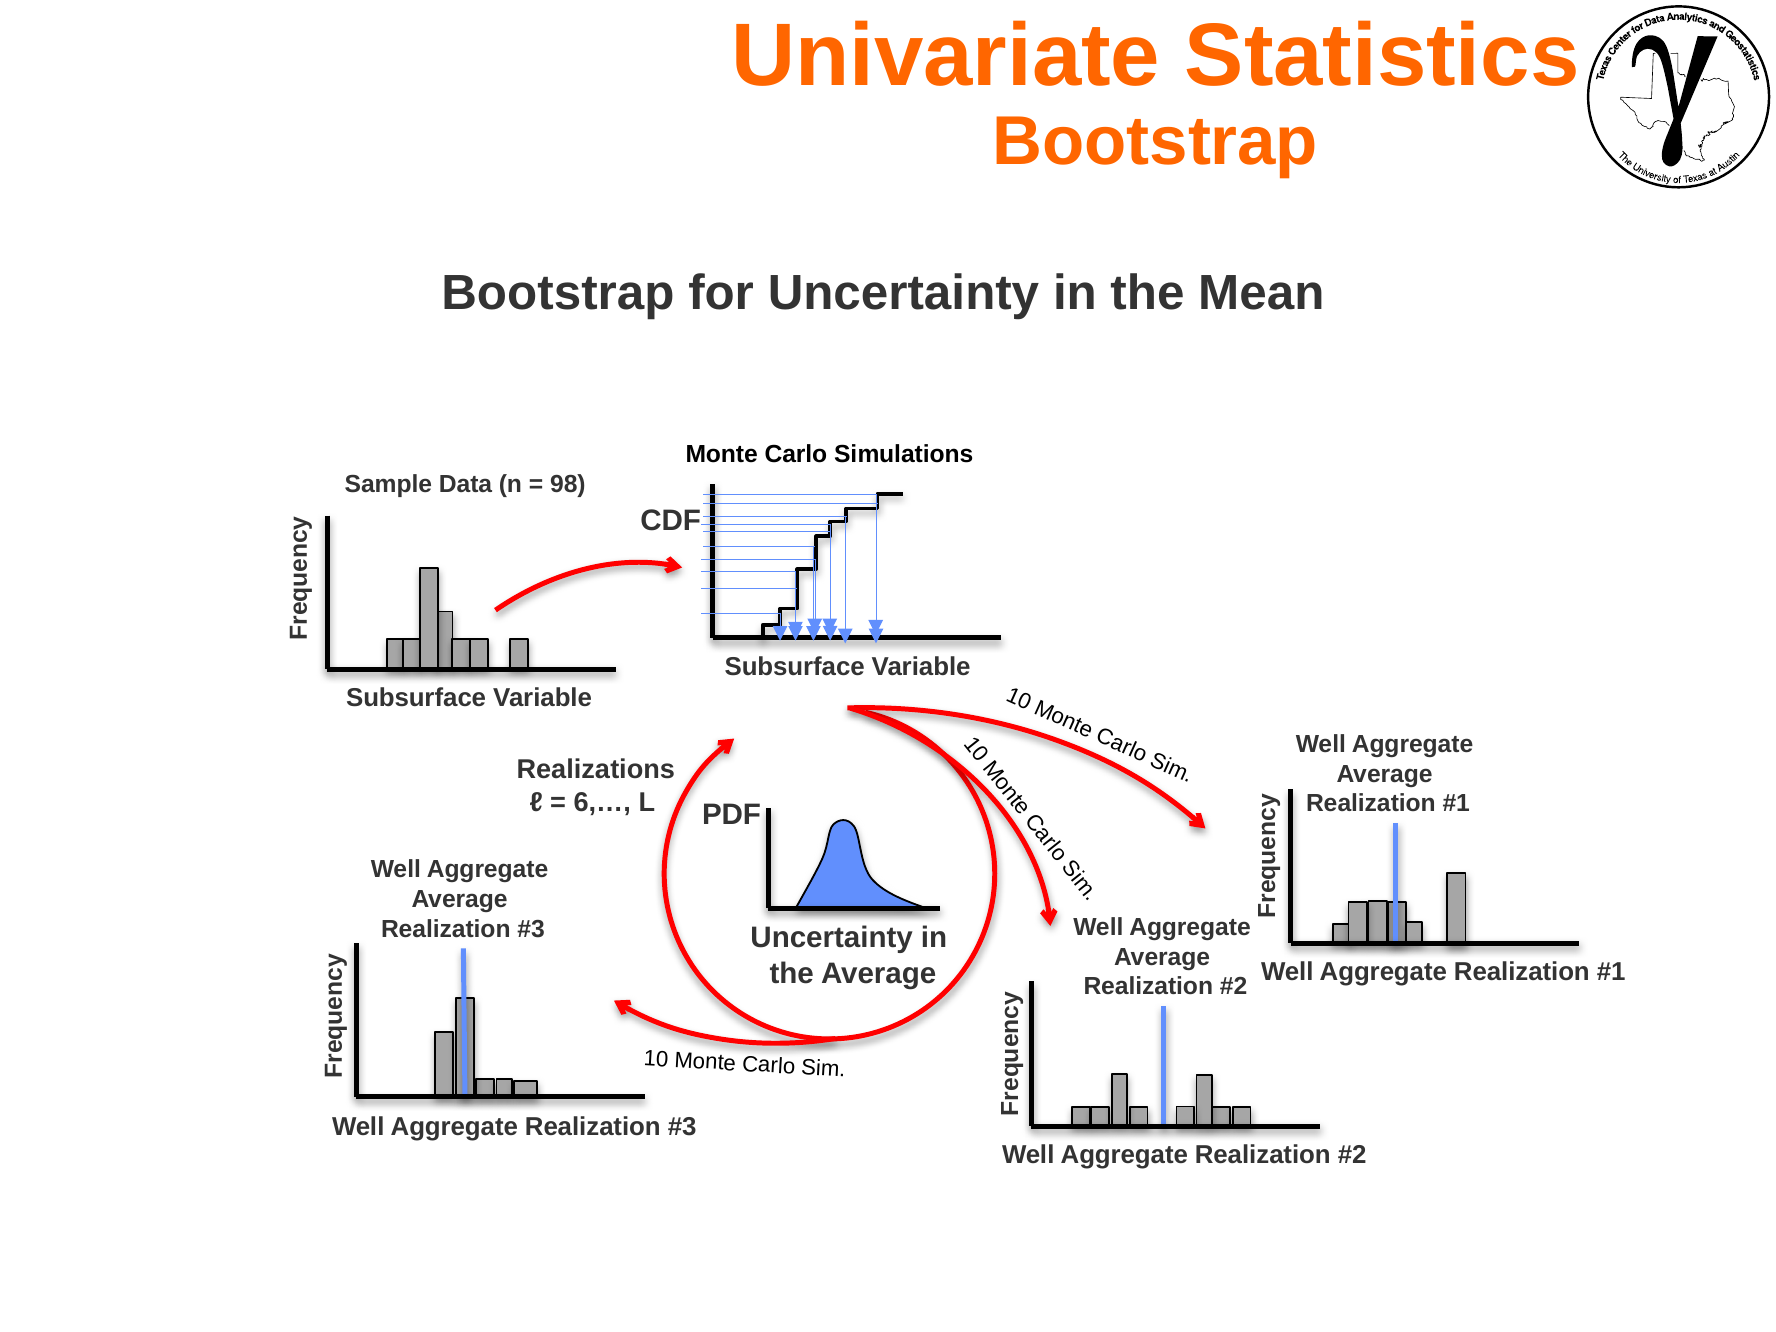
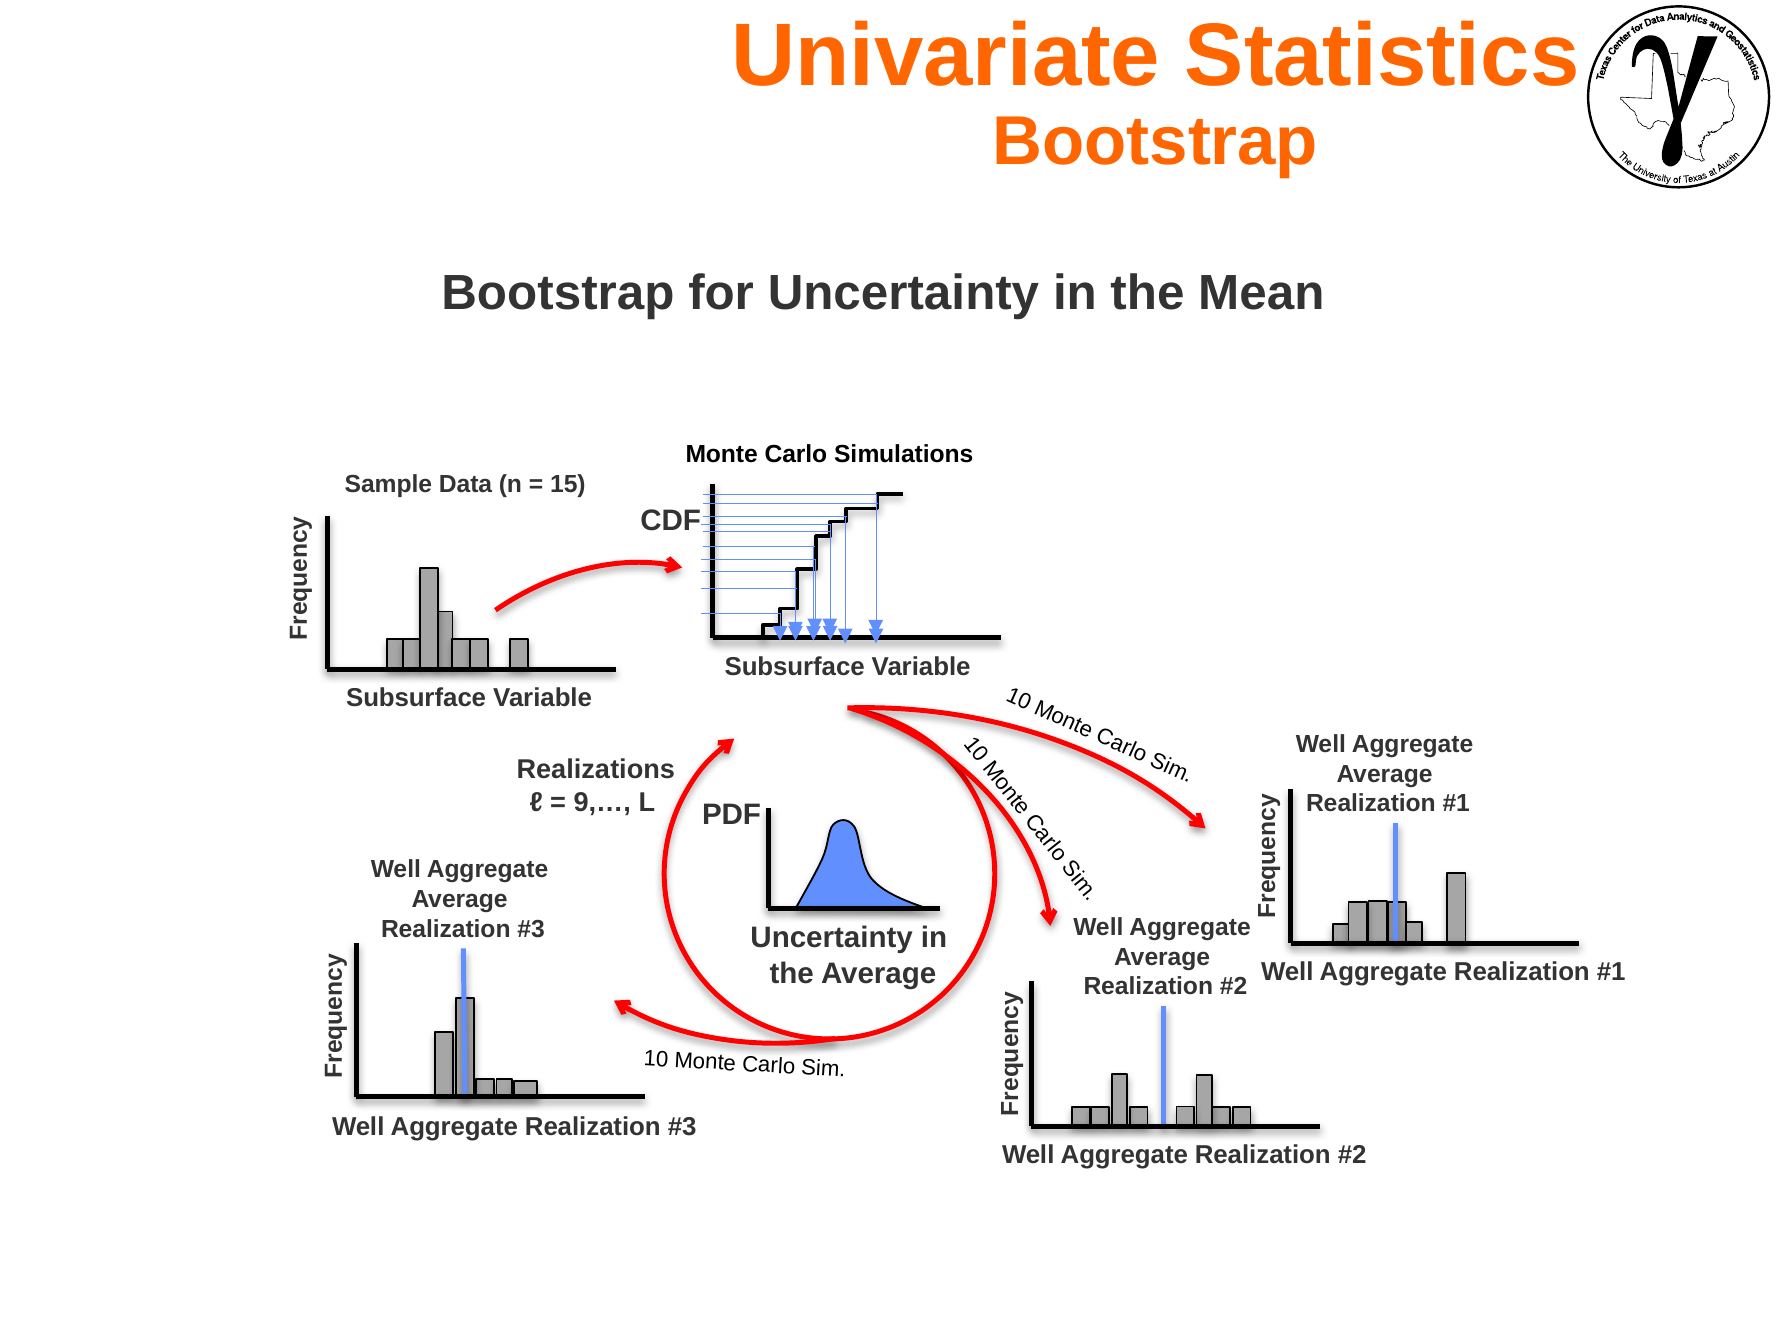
98: 98 -> 15
6,…: 6,… -> 9,…
